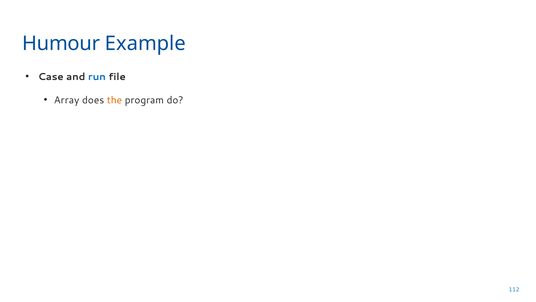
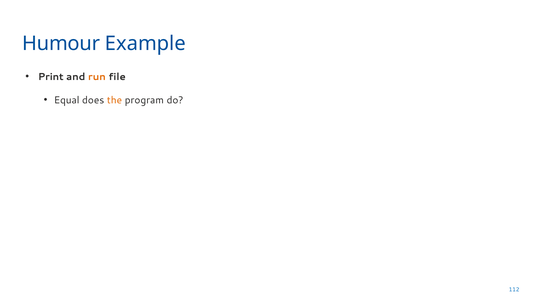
Case: Case -> Print
run colour: blue -> orange
Array: Array -> Equal
